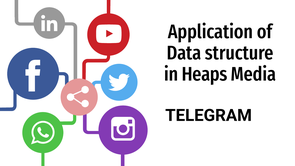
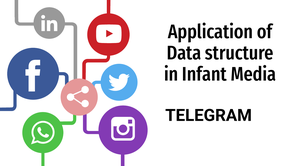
Heaps: Heaps -> Infant
